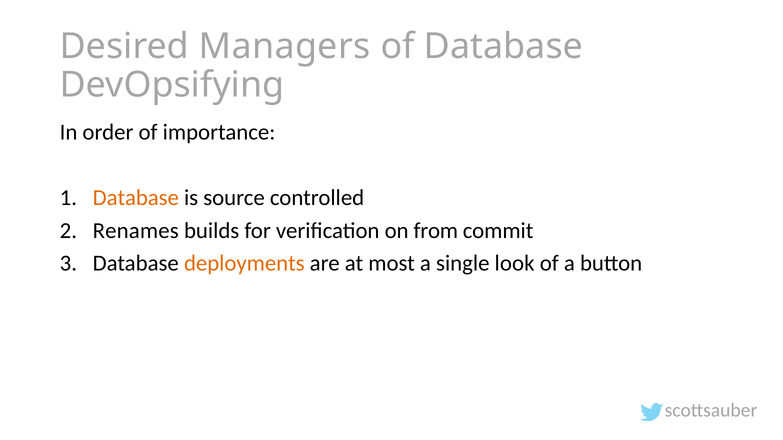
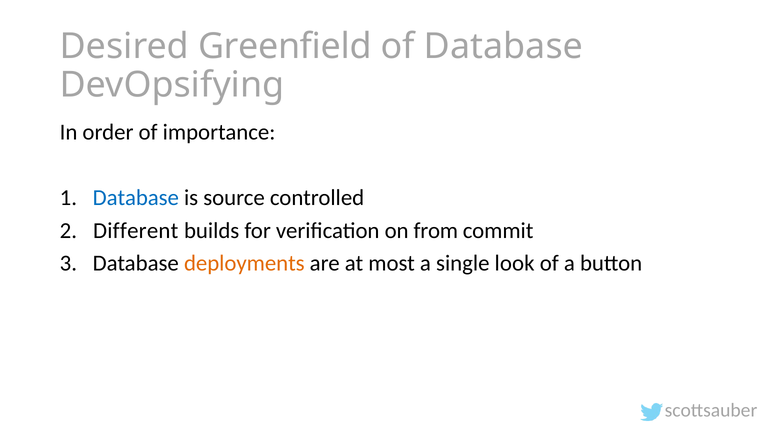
Managers: Managers -> Greenfield
Database at (136, 198) colour: orange -> blue
Renames: Renames -> Different
